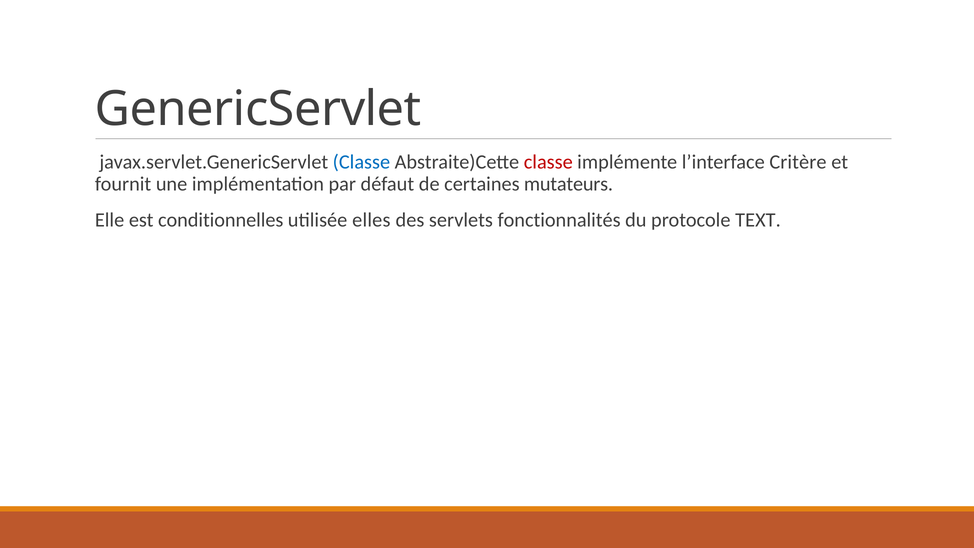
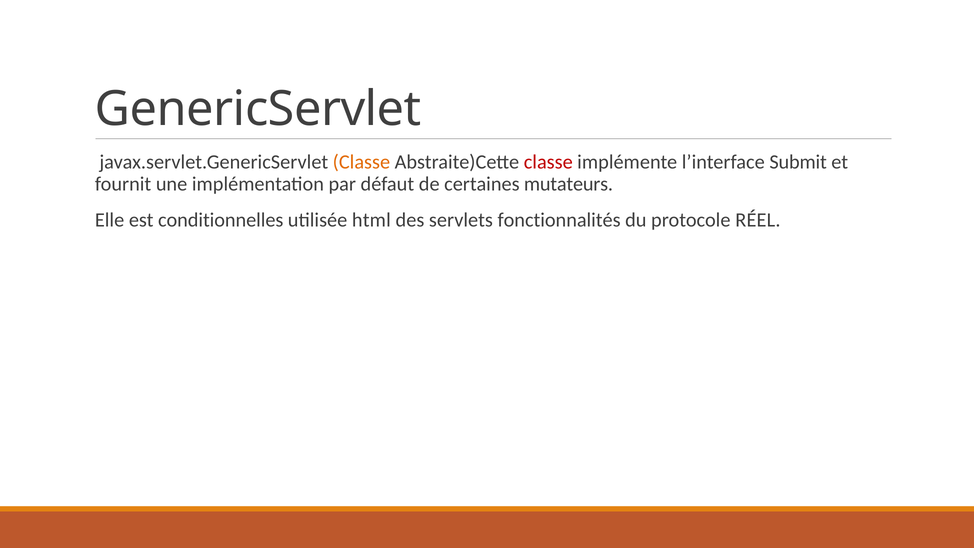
Classe at (361, 162) colour: blue -> orange
Critère: Critère -> Submit
elles: elles -> html
TEXT: TEXT -> RÉEL
